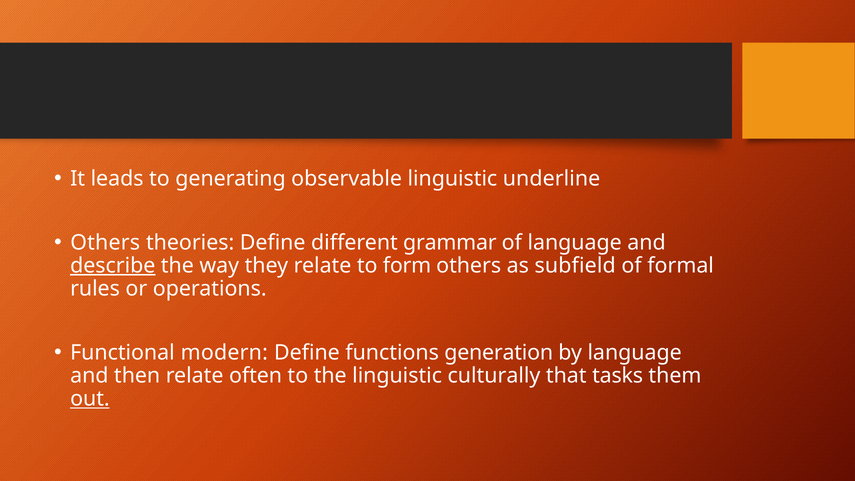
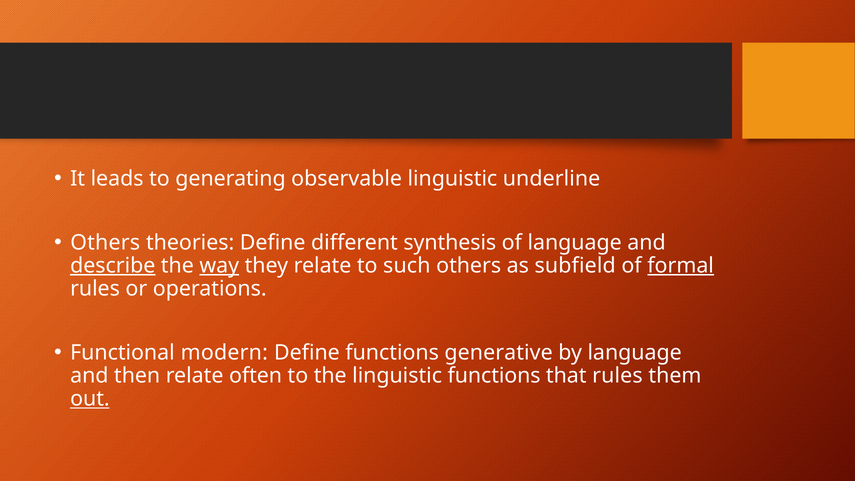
grammar: grammar -> synthesis
way underline: none -> present
form: form -> such
formal underline: none -> present
generation: generation -> generative
linguistic culturally: culturally -> functions
that tasks: tasks -> rules
